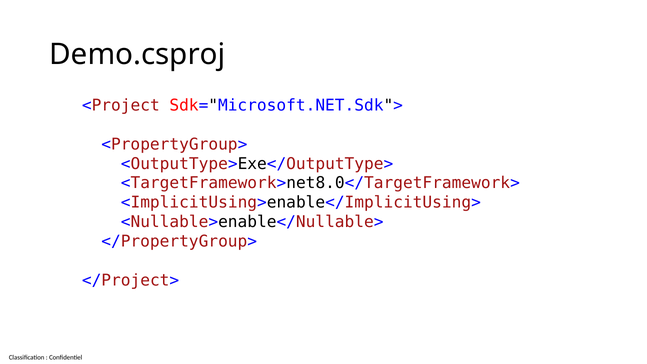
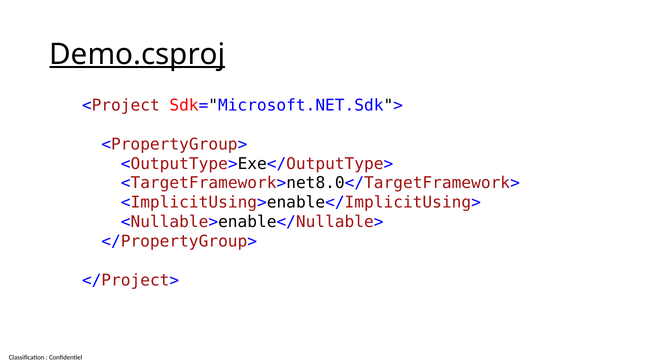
Demo.csproj underline: none -> present
